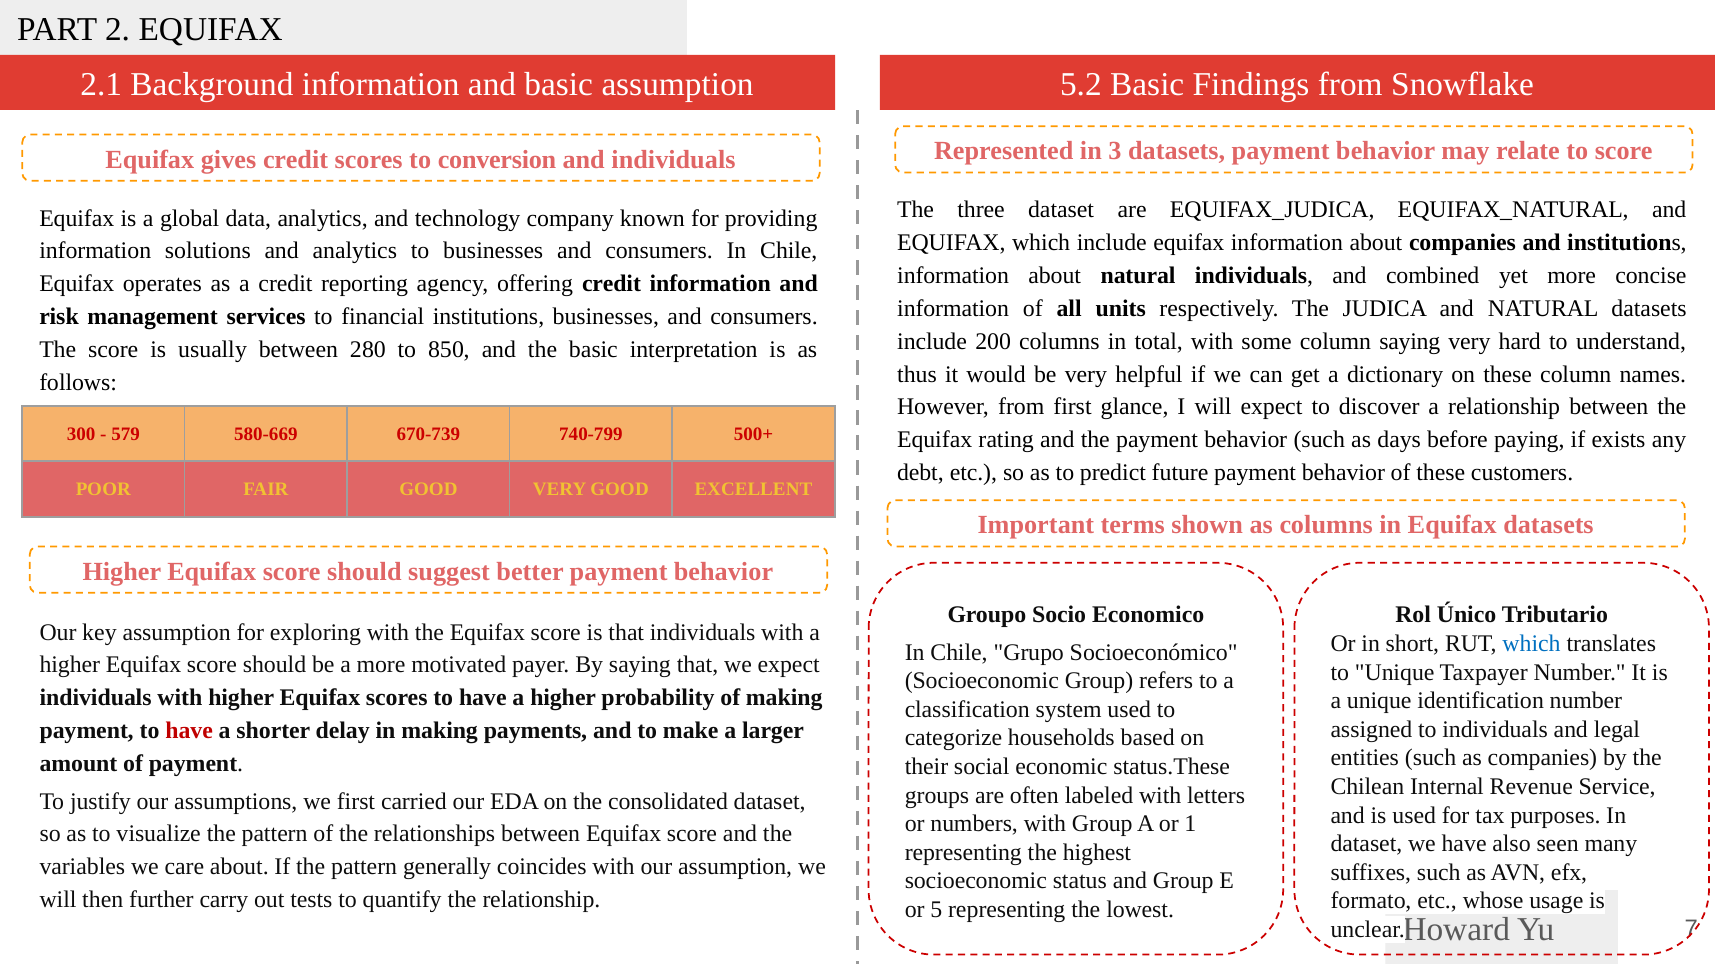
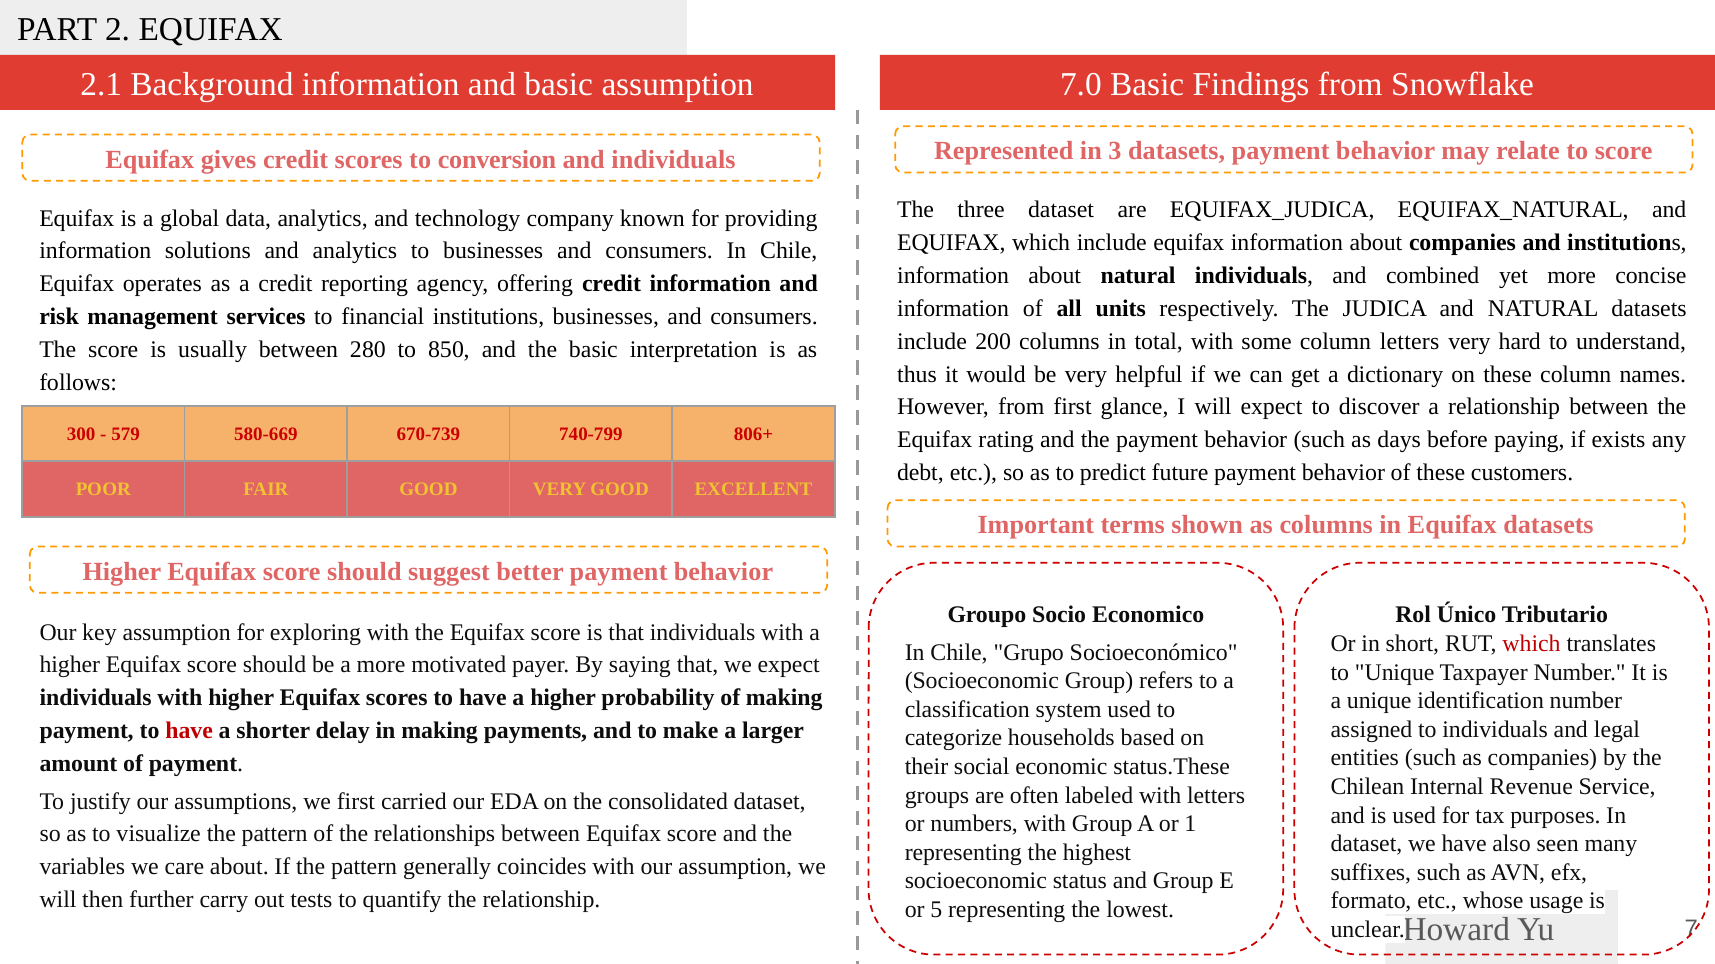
5.2: 5.2 -> 7.0
column saying: saying -> letters
500+: 500+ -> 806+
which at (1531, 644) colour: blue -> red
